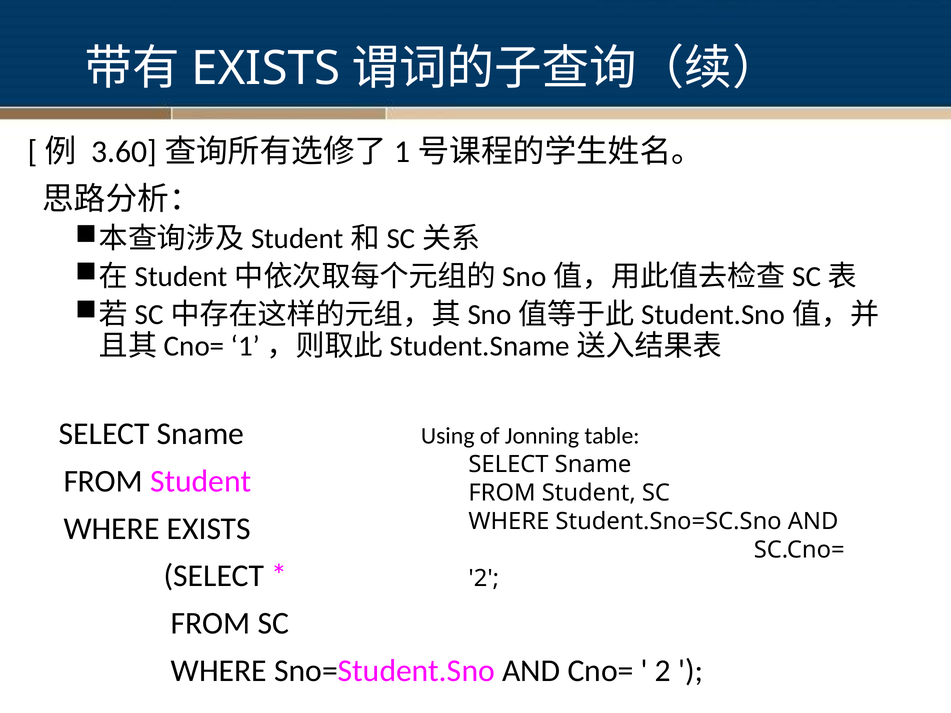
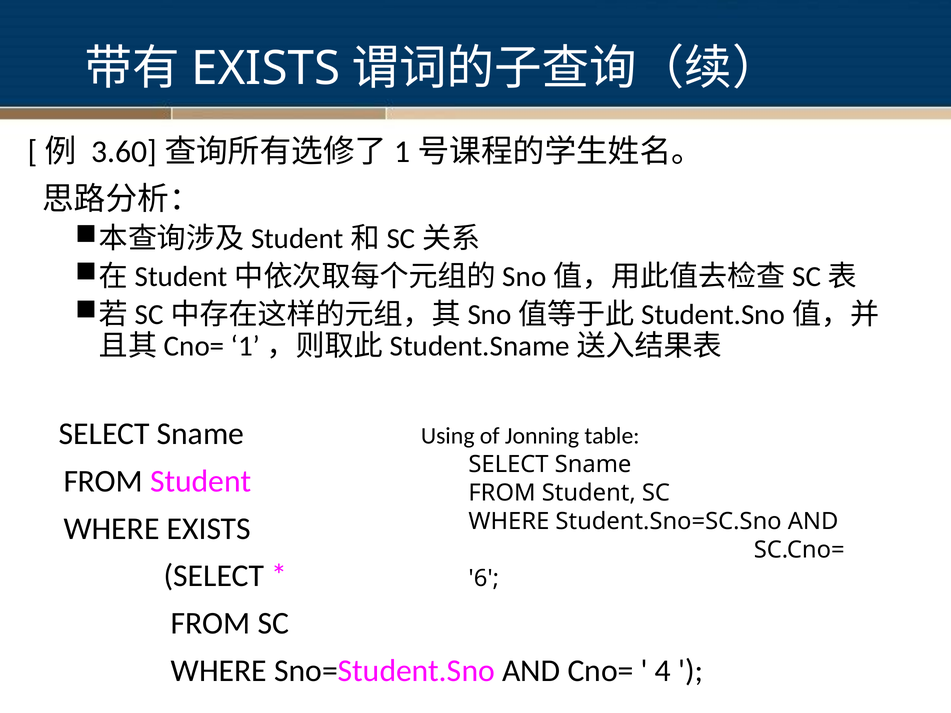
2 at (484, 578): 2 -> 6
2 at (663, 671): 2 -> 4
